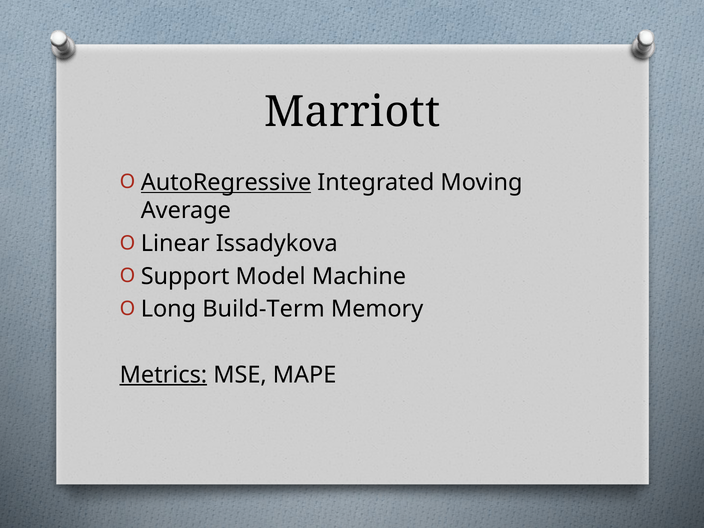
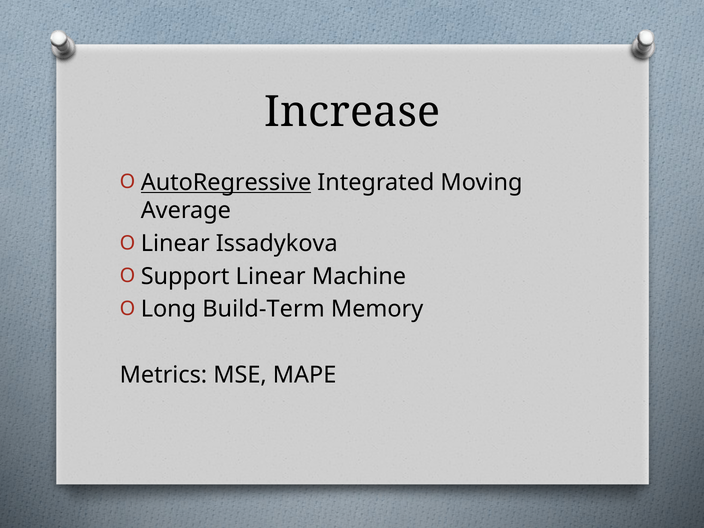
Marriott: Marriott -> Increase
Support Model: Model -> Linear
Metrics underline: present -> none
